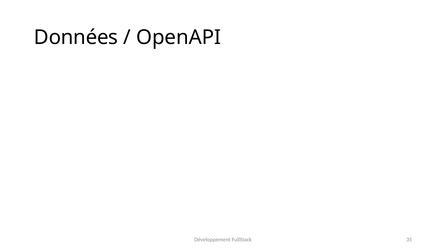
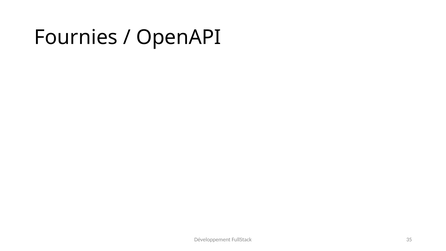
Données: Données -> Fournies
